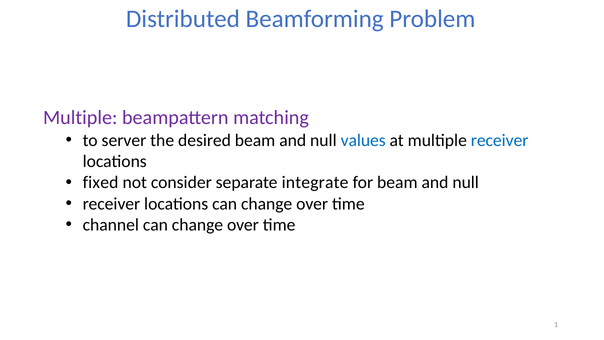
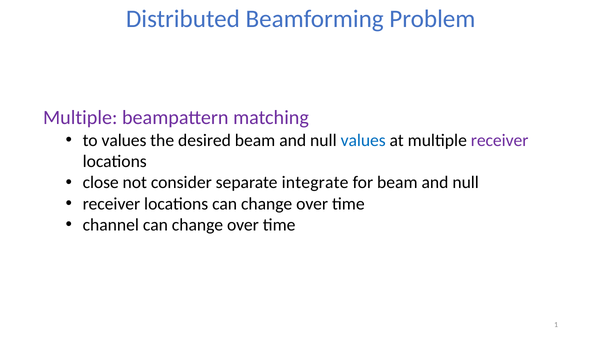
to server: server -> values
receiver at (500, 140) colour: blue -> purple
fixed: fixed -> close
